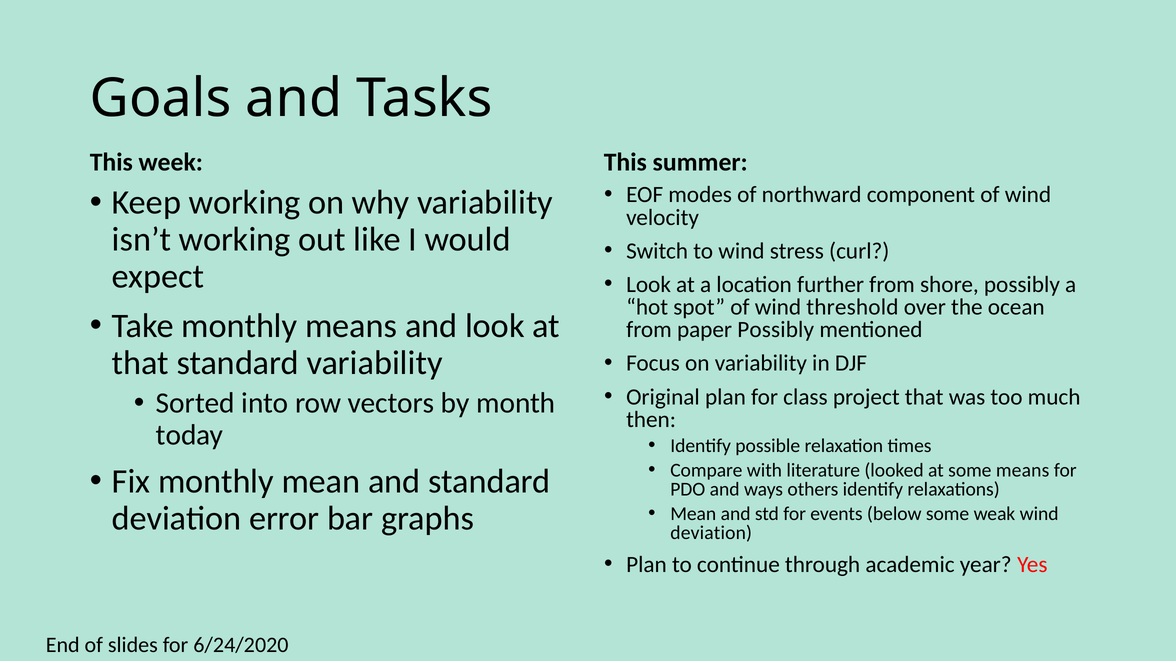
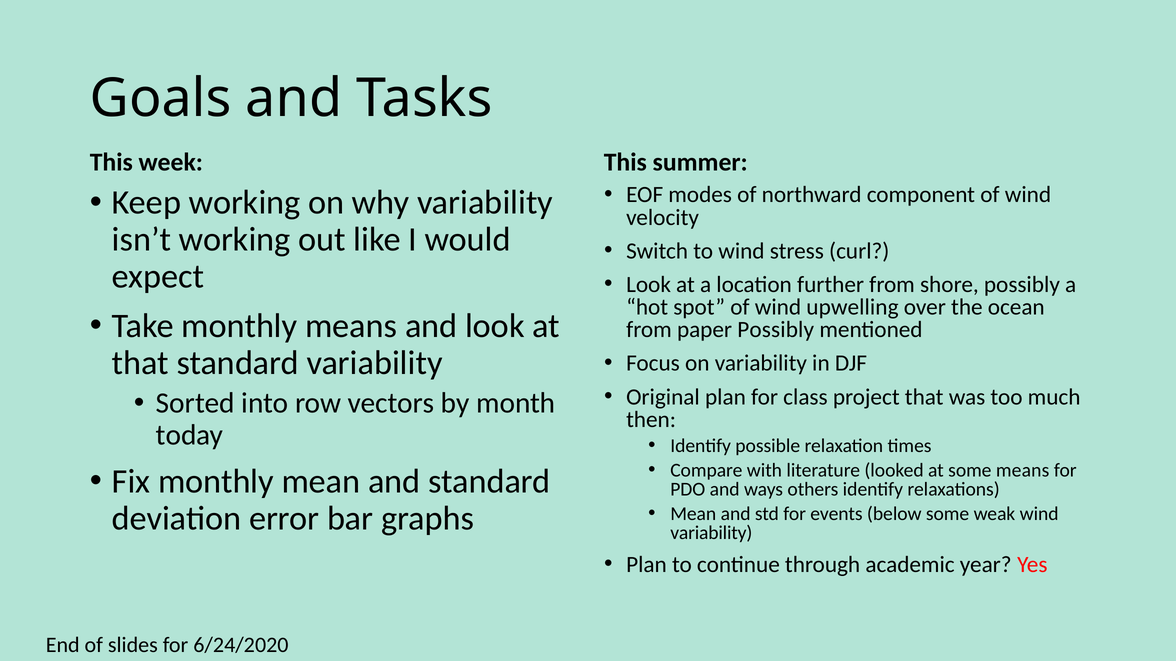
threshold: threshold -> upwelling
deviation at (711, 533): deviation -> variability
